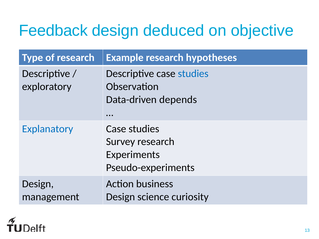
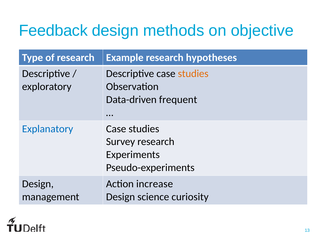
deduced: deduced -> methods
studies at (193, 74) colour: blue -> orange
depends: depends -> frequent
business: business -> increase
